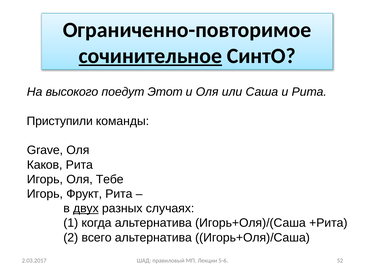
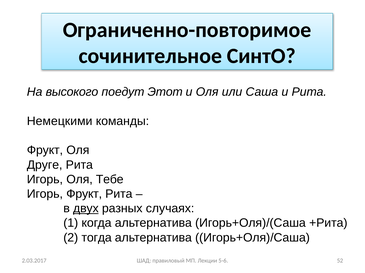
сочинительное underline: present -> none
Приступили: Приступили -> Немецкими
Grave at (45, 151): Grave -> Фрукт
Каков: Каков -> Друге
всего: всего -> тогда
